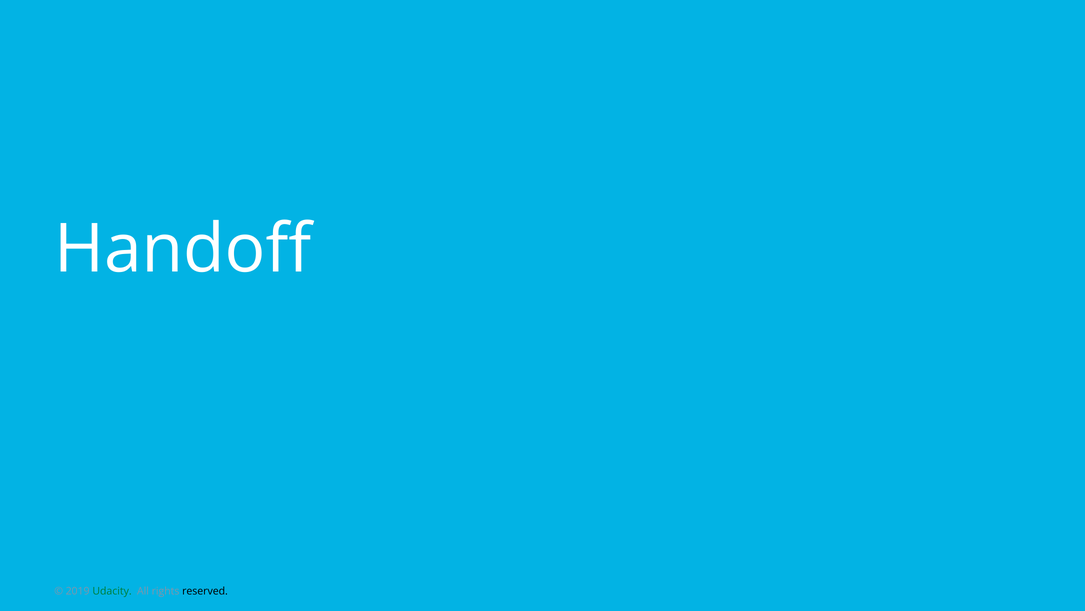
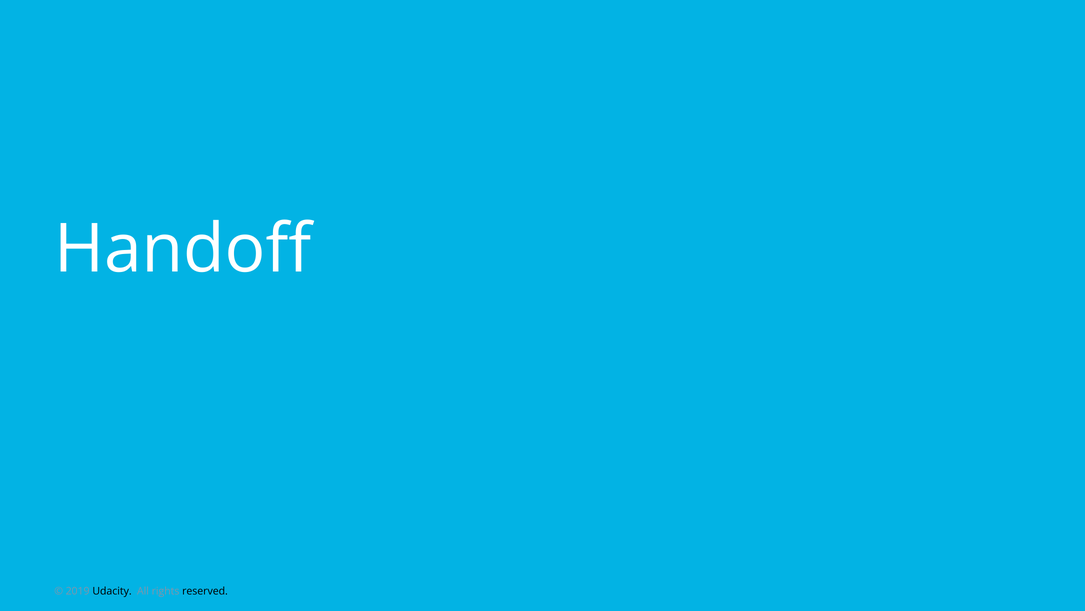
Udacity colour: green -> black
